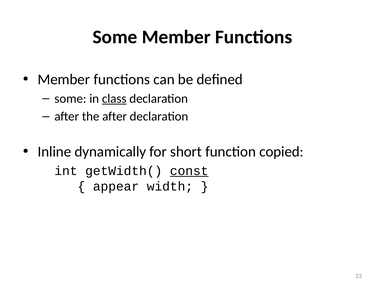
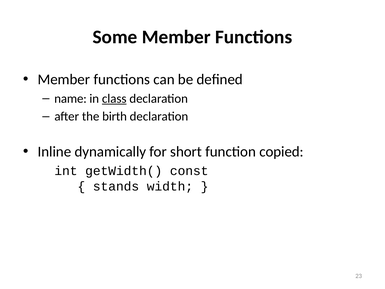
some at (70, 98): some -> name
the after: after -> birth
const underline: present -> none
appear: appear -> stands
